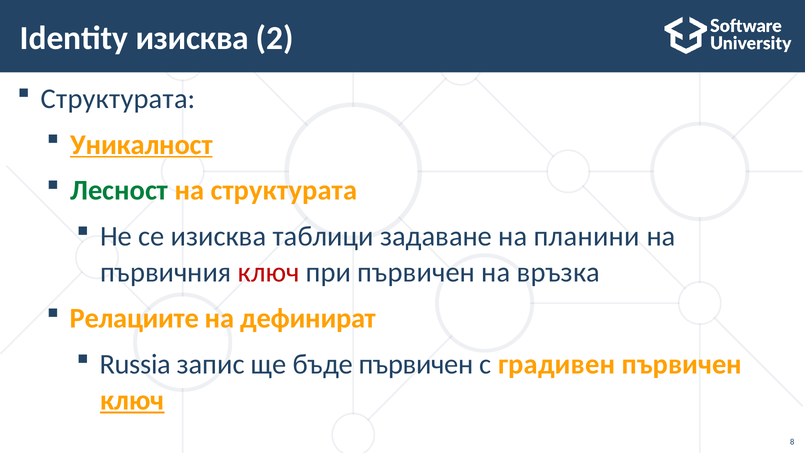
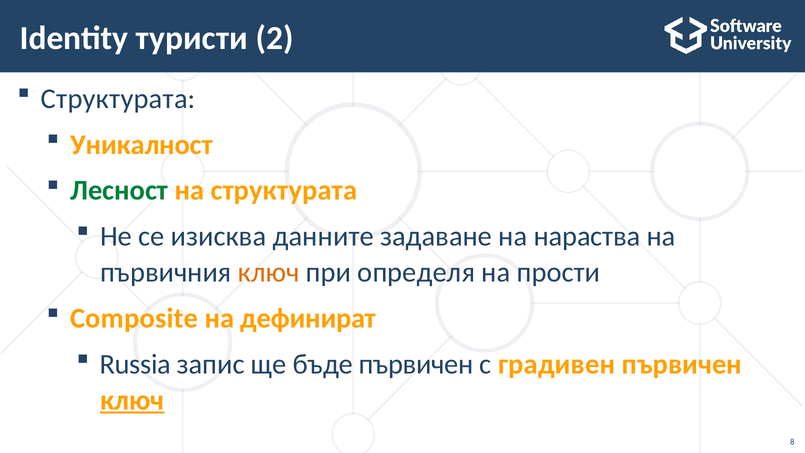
Identity изисква: изисква -> туристи
Уникалност underline: present -> none
таблици: таблици -> данните
планини: планини -> нараства
ключ at (269, 272) colour: red -> orange
при първичен: първичен -> определя
връзка: връзка -> прости
Релациите: Релациите -> Composite
